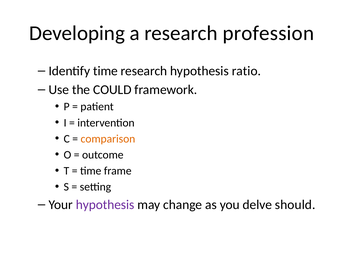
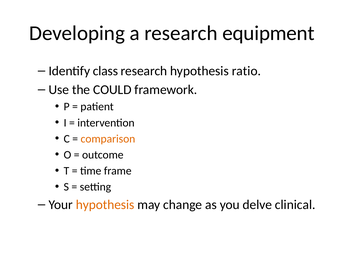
profession: profession -> equipment
Identify time: time -> class
hypothesis at (105, 205) colour: purple -> orange
should: should -> clinical
